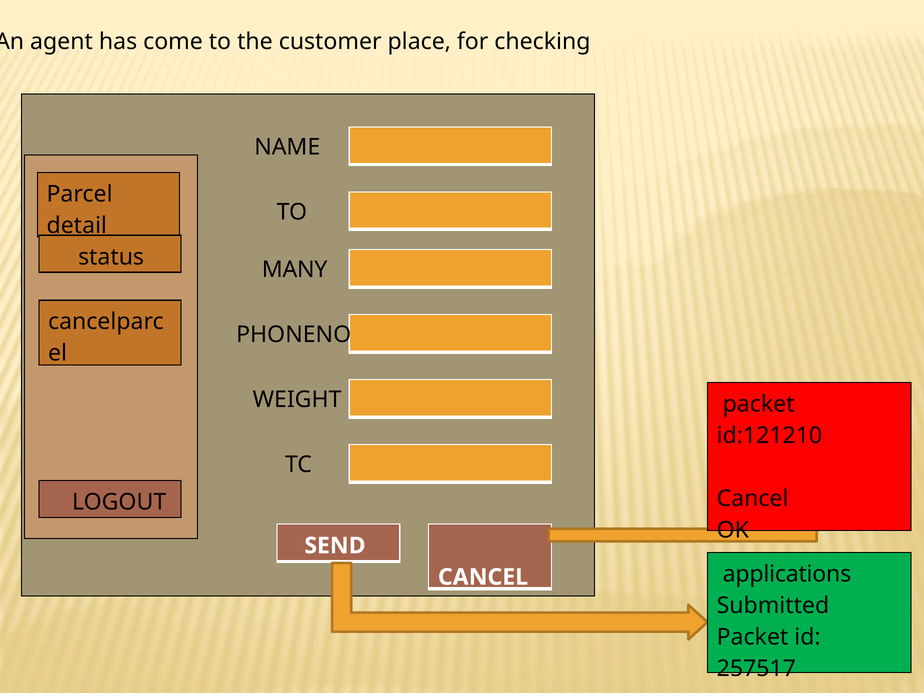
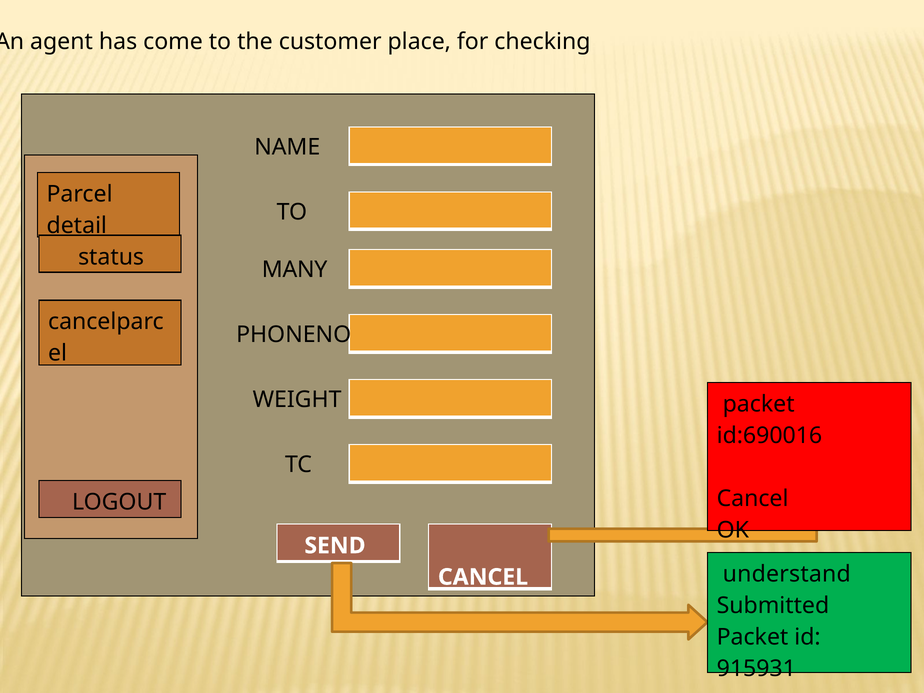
id:121210: id:121210 -> id:690016
applications: applications -> understand
257517: 257517 -> 915931
